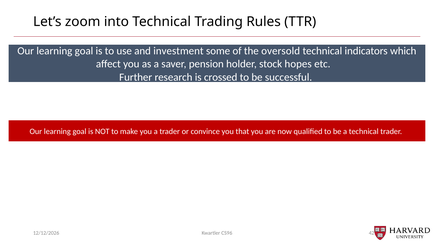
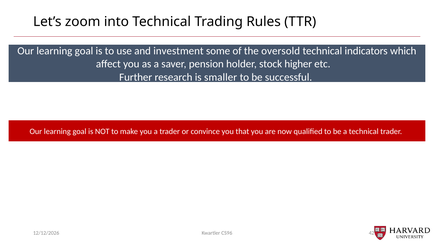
hopes: hopes -> higher
crossed: crossed -> smaller
